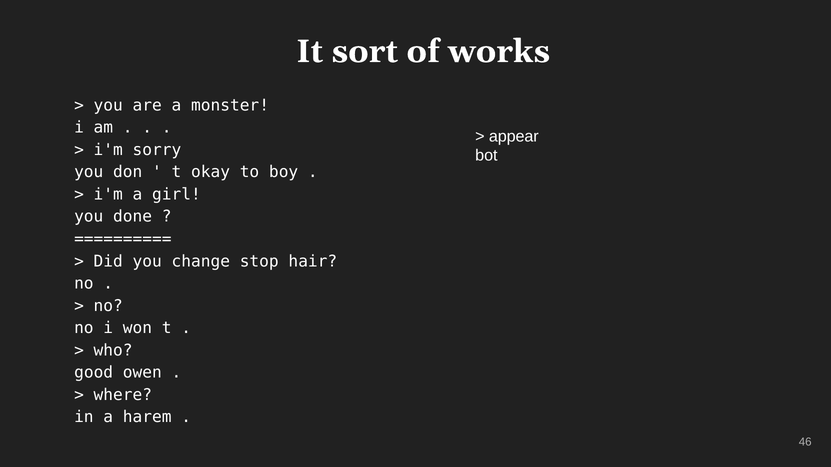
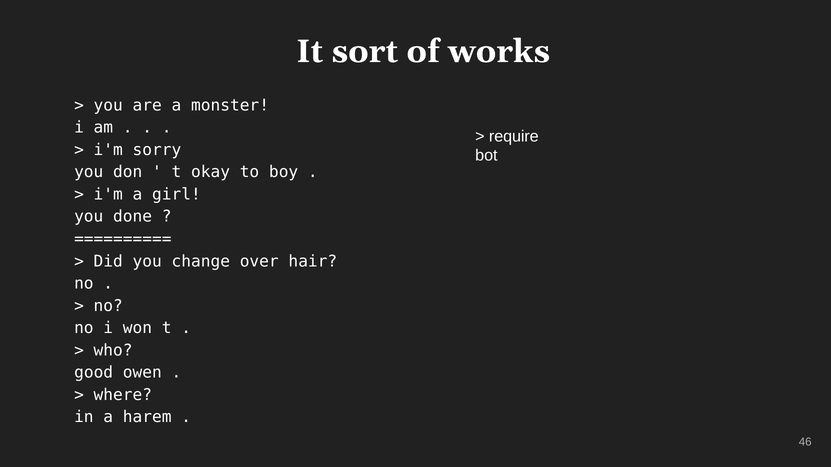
appear: appear -> require
stop: stop -> over
